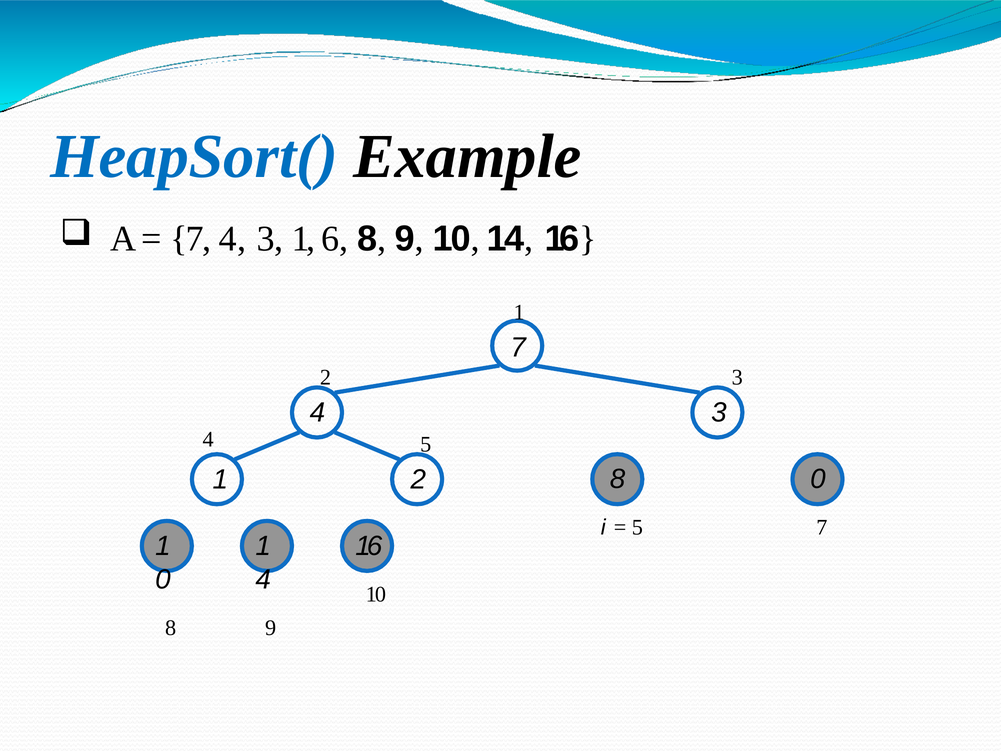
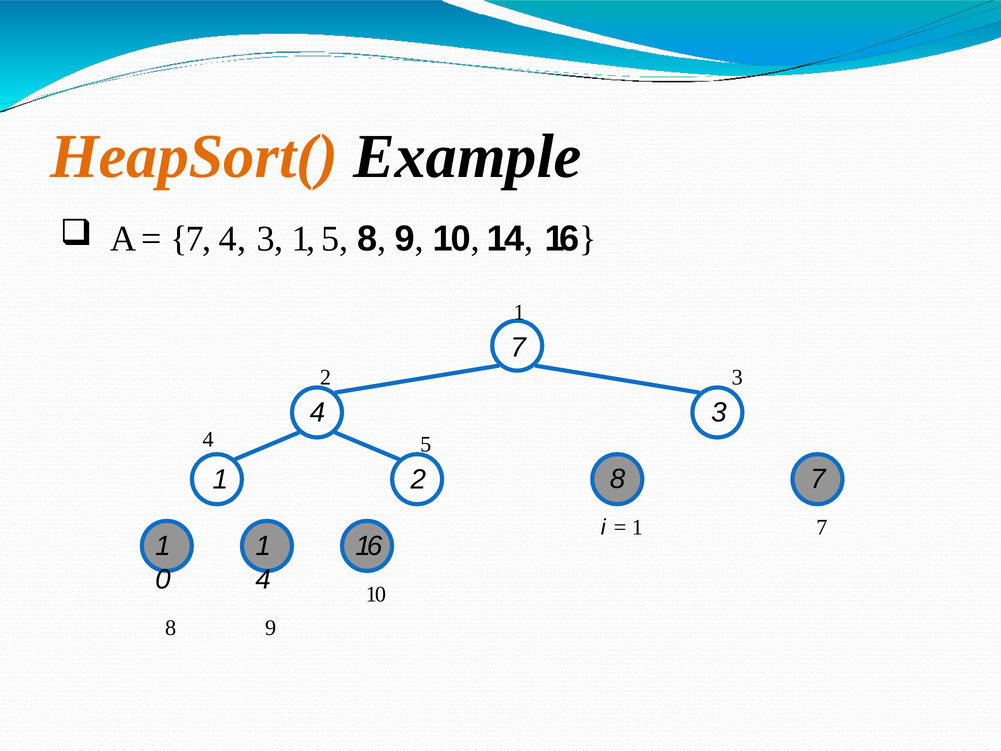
HeapSort( colour: blue -> orange
3 1 6: 6 -> 5
2 0: 0 -> 7
5 at (637, 527): 5 -> 1
